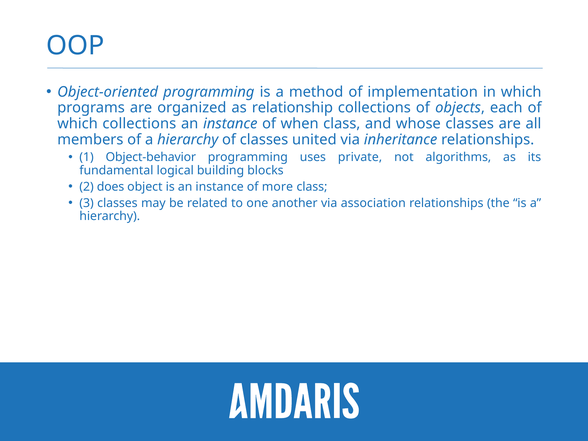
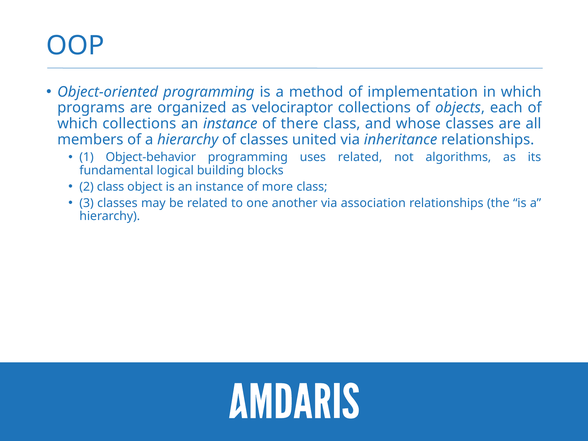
relationship: relationship -> velociraptor
when: when -> there
uses private: private -> related
2 does: does -> class
